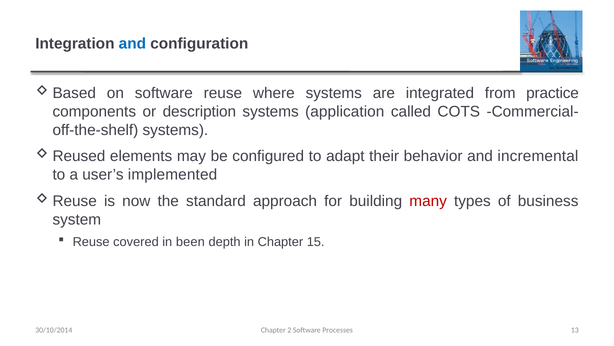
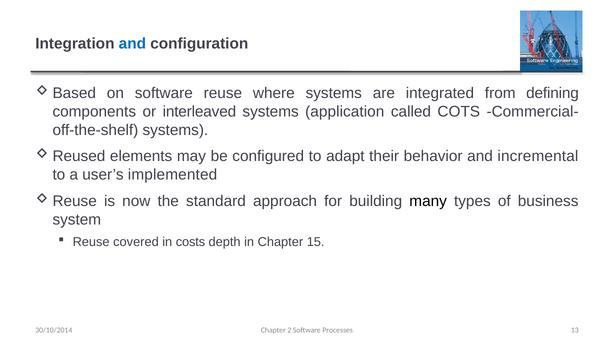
practice: practice -> defining
description: description -> interleaved
many colour: red -> black
been: been -> costs
